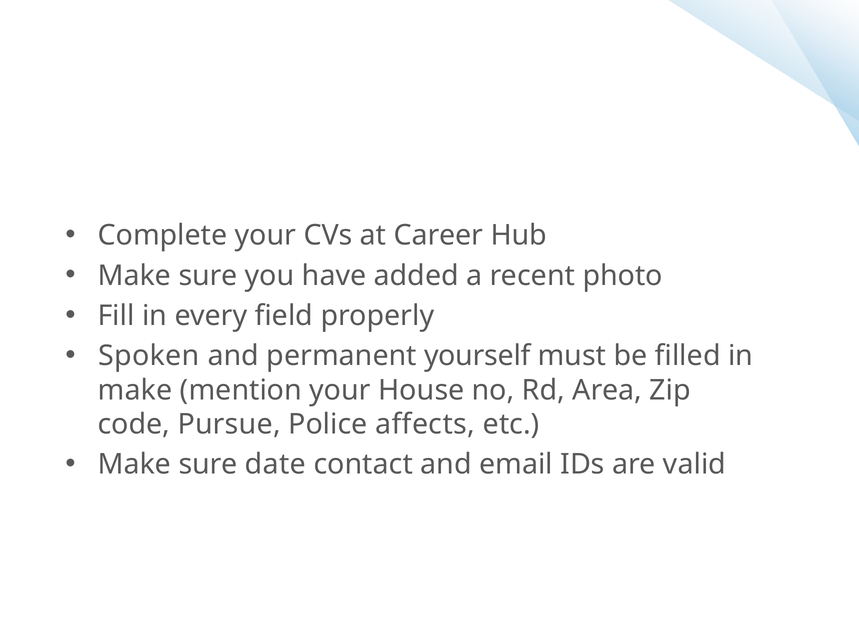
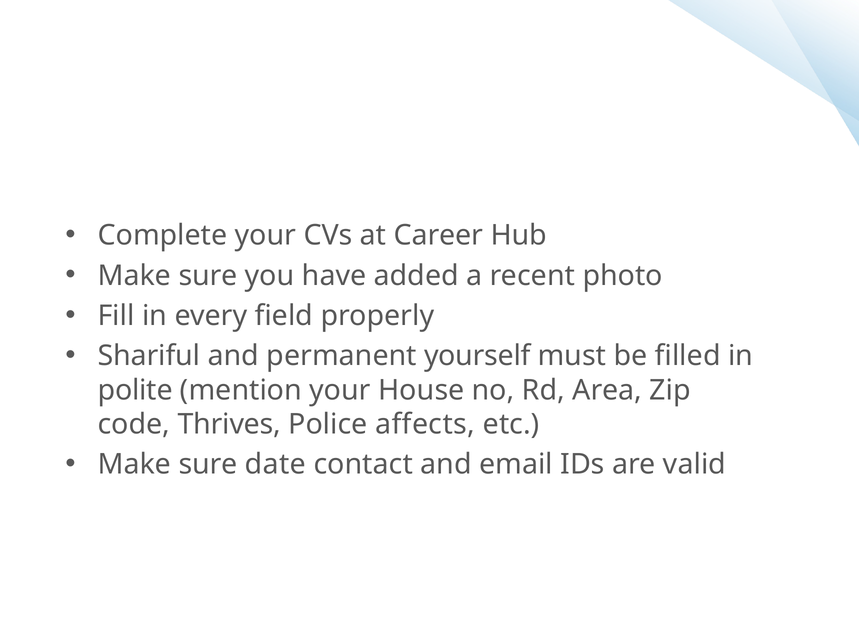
Spoken: Spoken -> Shariful
make at (135, 390): make -> polite
Pursue: Pursue -> Thrives
